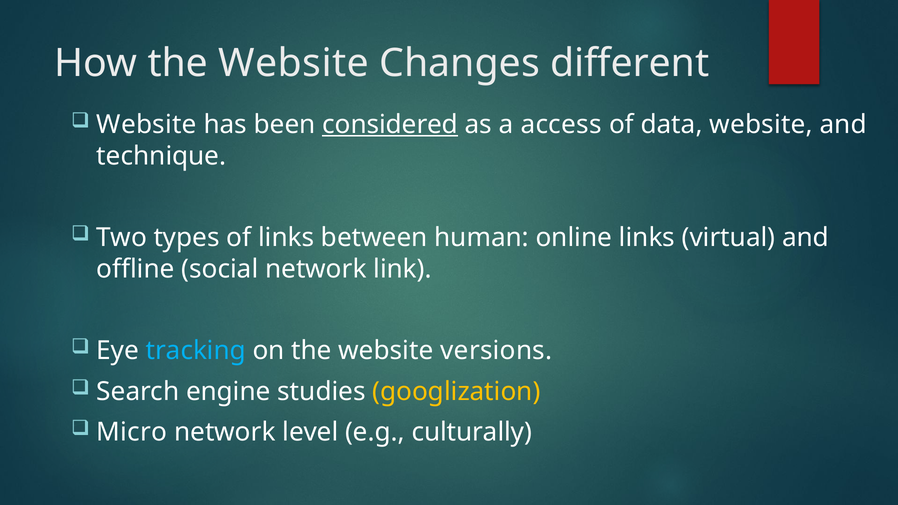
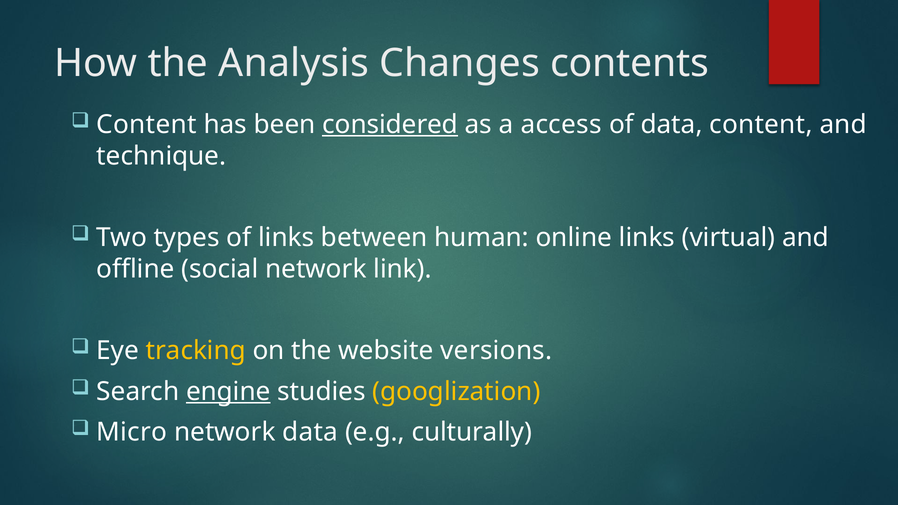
How the Website: Website -> Analysis
different: different -> contents
Website at (147, 125): Website -> Content
data website: website -> content
tracking colour: light blue -> yellow
engine underline: none -> present
network level: level -> data
